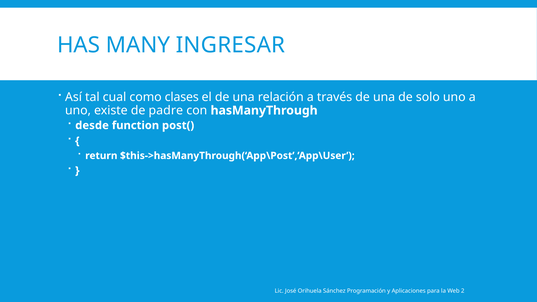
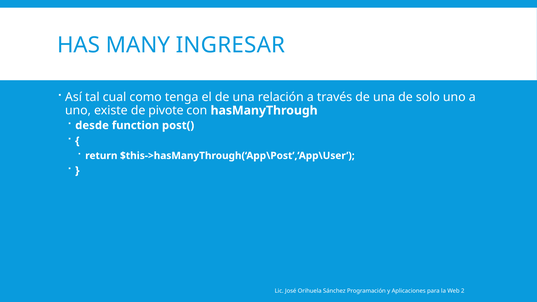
clases: clases -> tenga
padre: padre -> pivote
